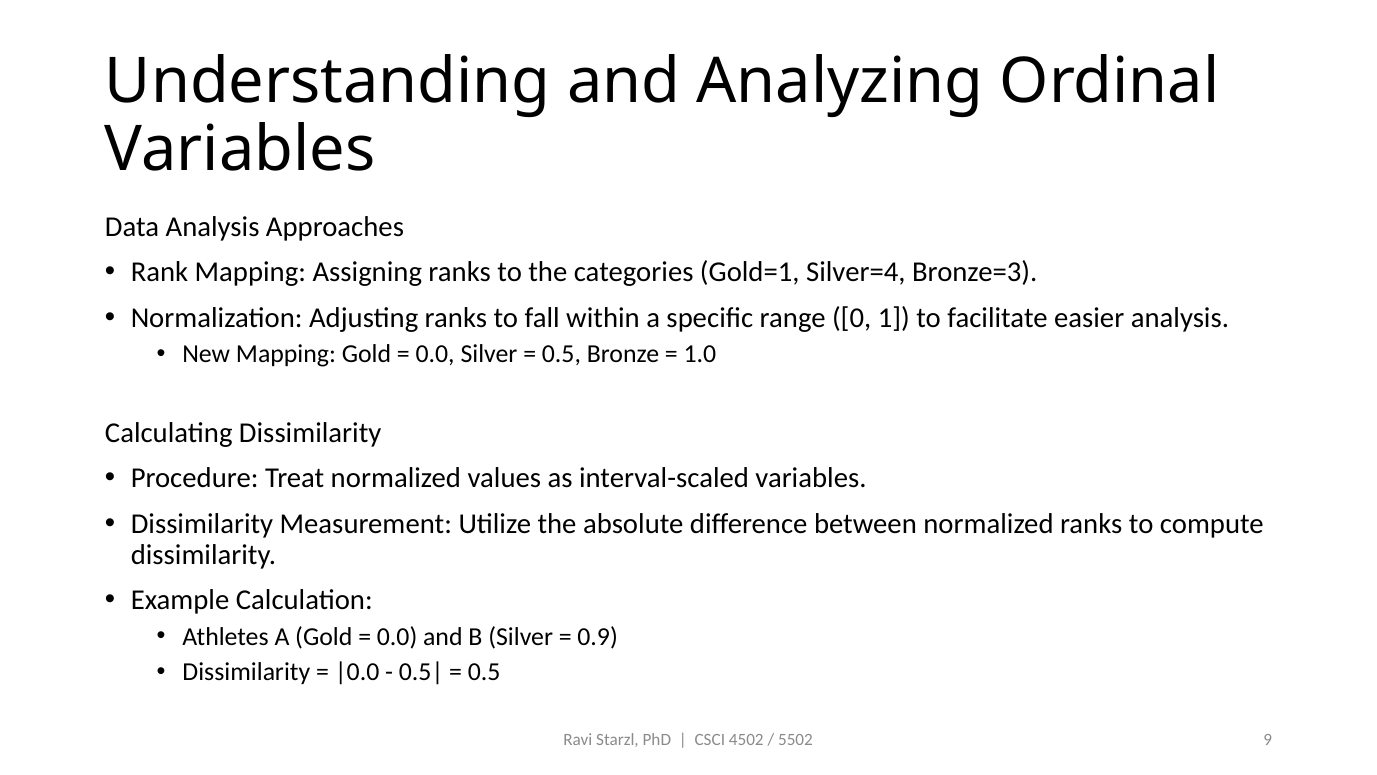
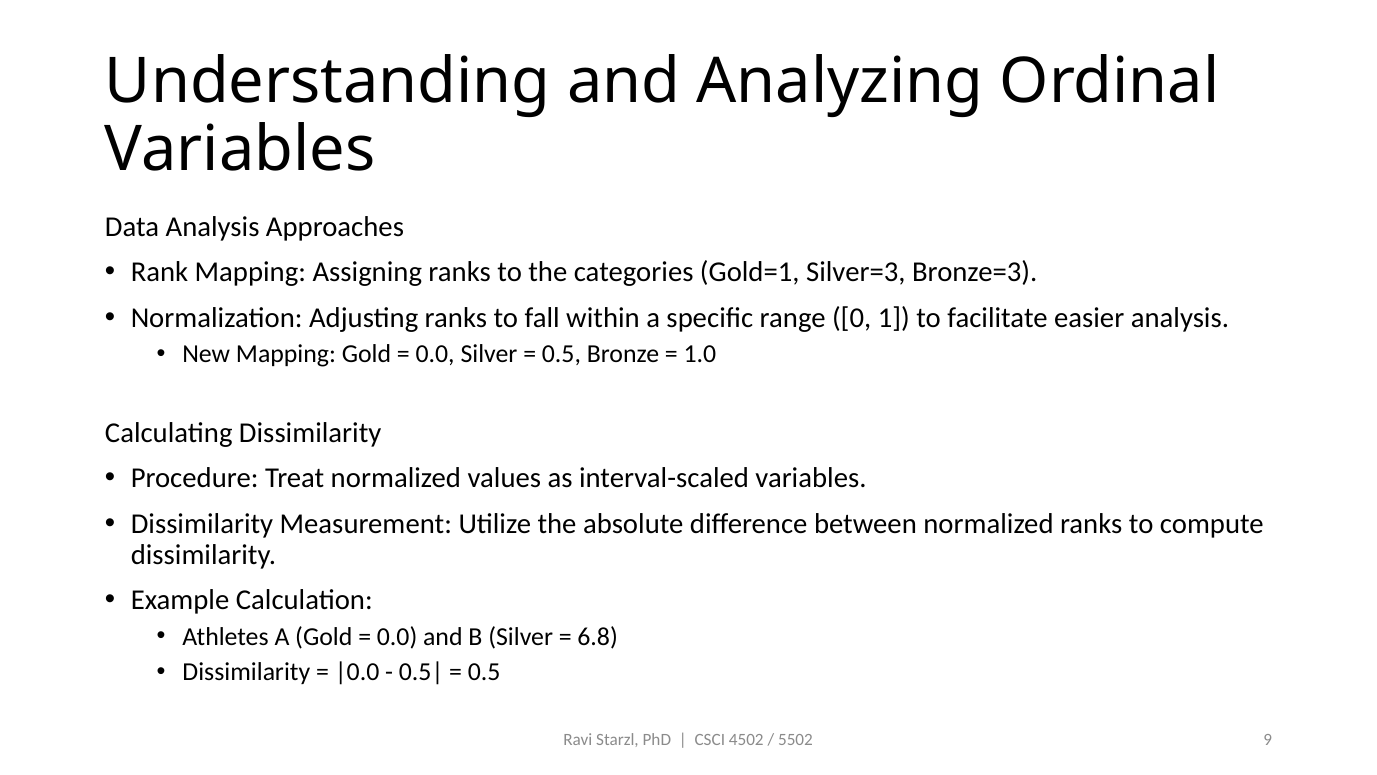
Silver=4: Silver=4 -> Silver=3
0.9: 0.9 -> 6.8
